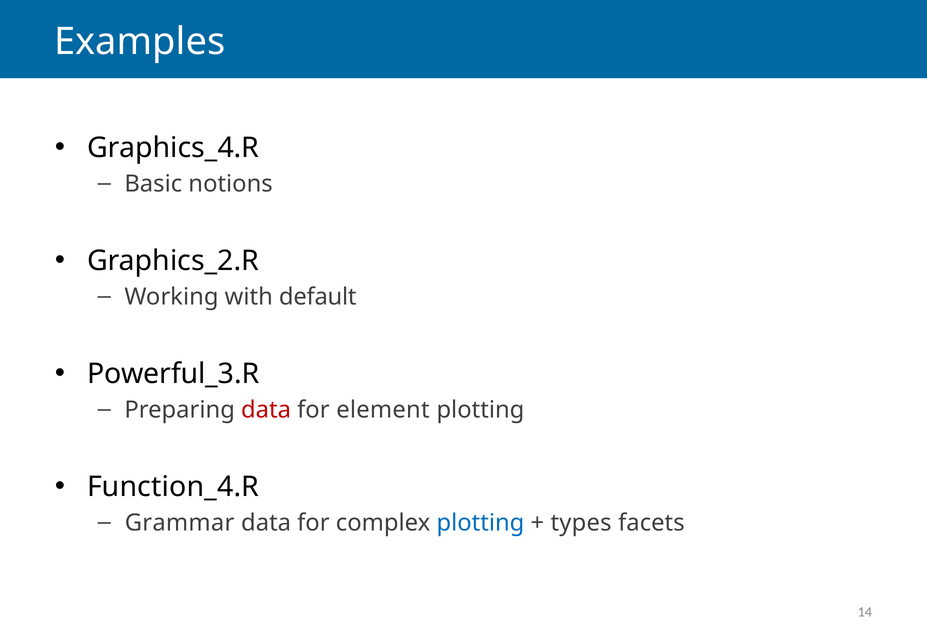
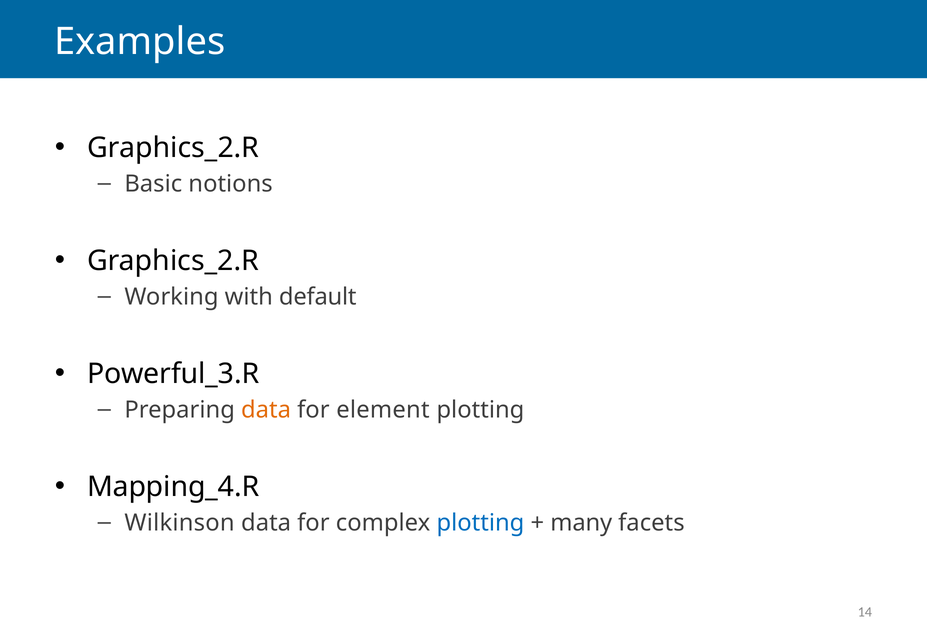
Graphics_4.R at (173, 148): Graphics_4.R -> Graphics_2.R
data at (266, 410) colour: red -> orange
Function_4.R: Function_4.R -> Mapping_4.R
Grammar: Grammar -> Wilkinson
types: types -> many
